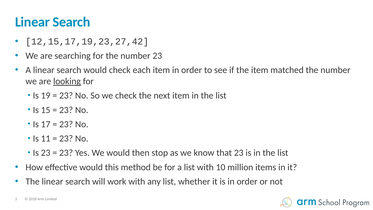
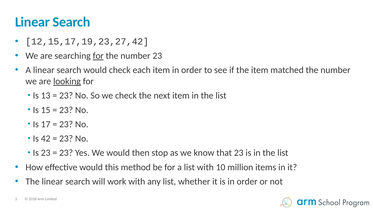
for at (98, 56) underline: none -> present
19: 19 -> 13
11: 11 -> 42
